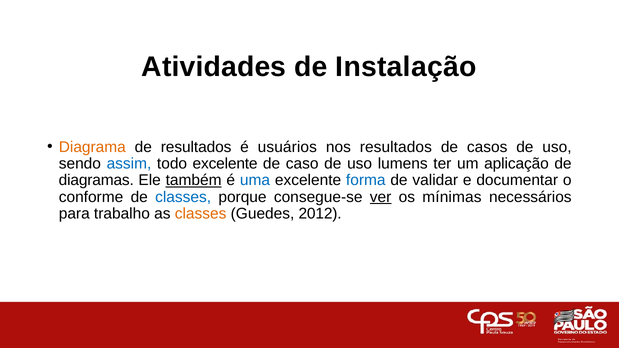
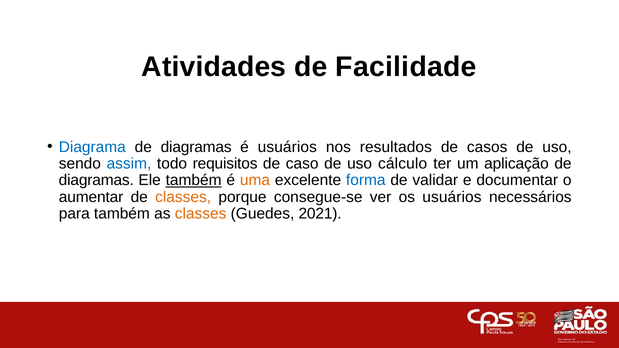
Instalação: Instalação -> Facilidade
Diagrama colour: orange -> blue
resultados at (196, 147): resultados -> diagramas
todo excelente: excelente -> requisitos
lumens: lumens -> cálculo
uma colour: blue -> orange
conforme: conforme -> aumentar
classes at (183, 197) colour: blue -> orange
ver underline: present -> none
os mínimas: mínimas -> usuários
para trabalho: trabalho -> também
2012: 2012 -> 2021
